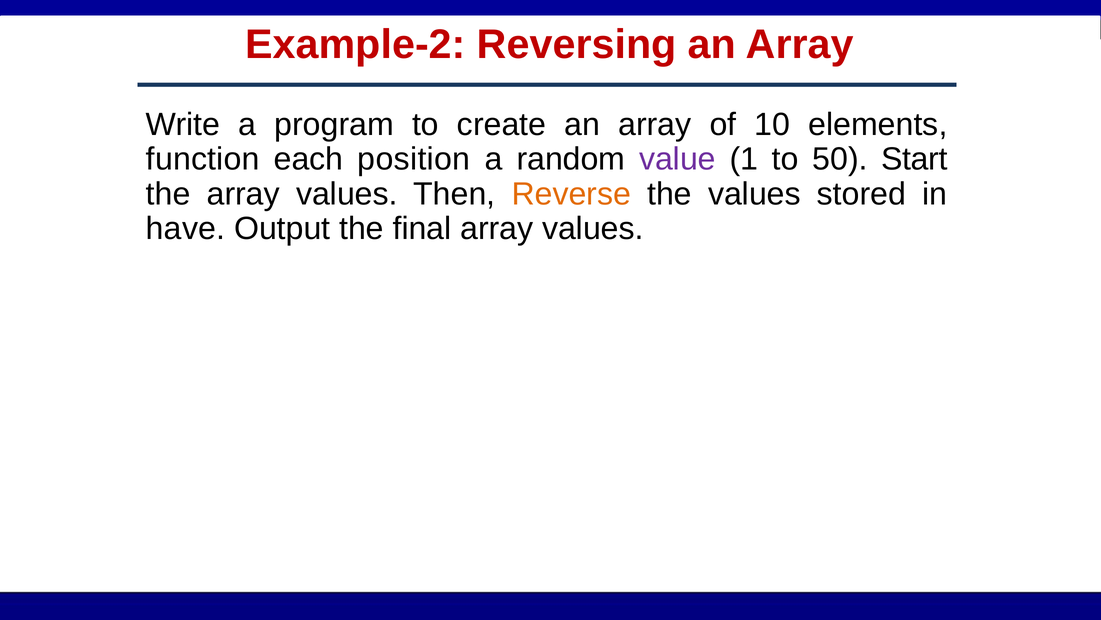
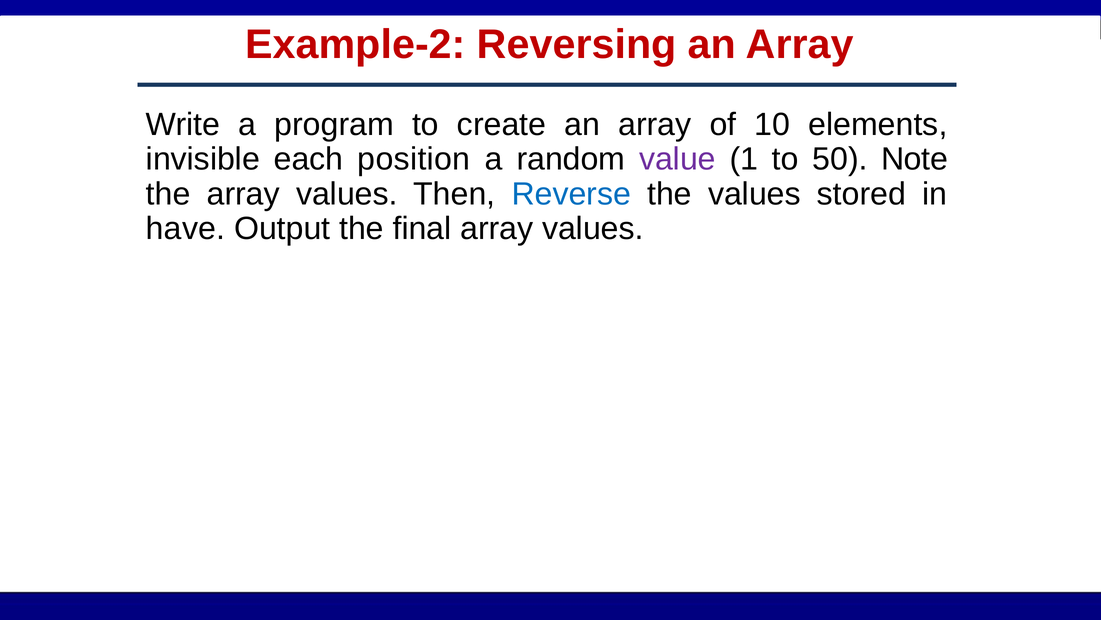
function: function -> invisible
Start: Start -> Note
Reverse colour: orange -> blue
